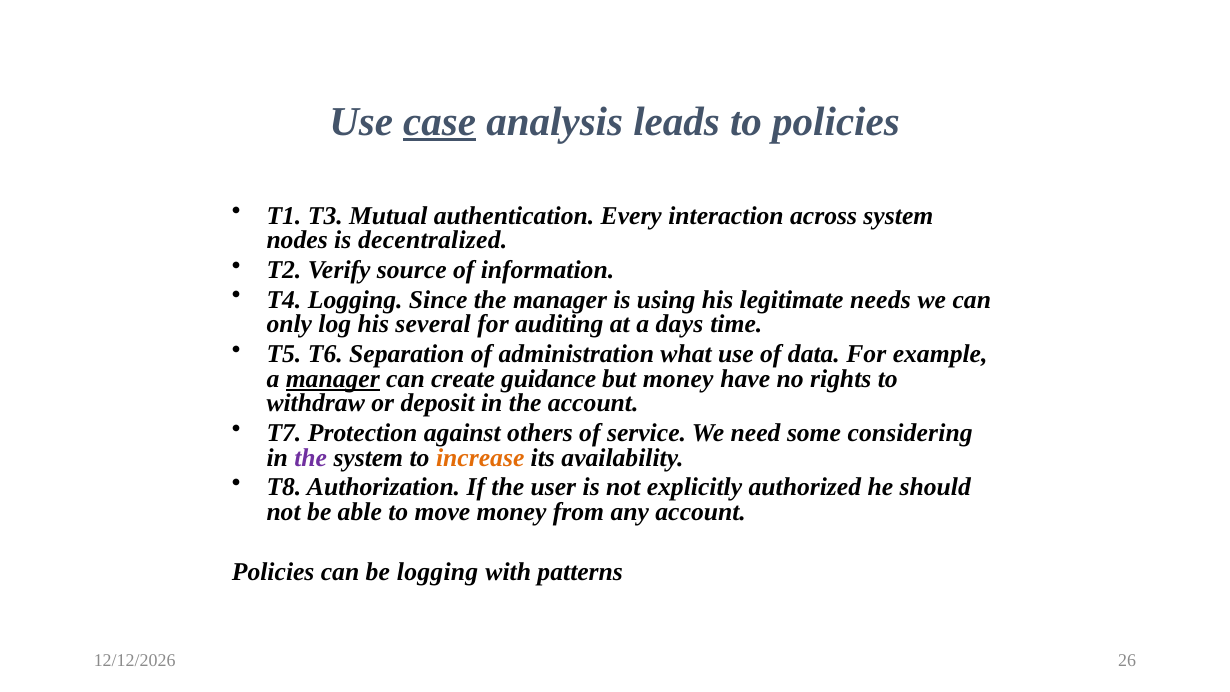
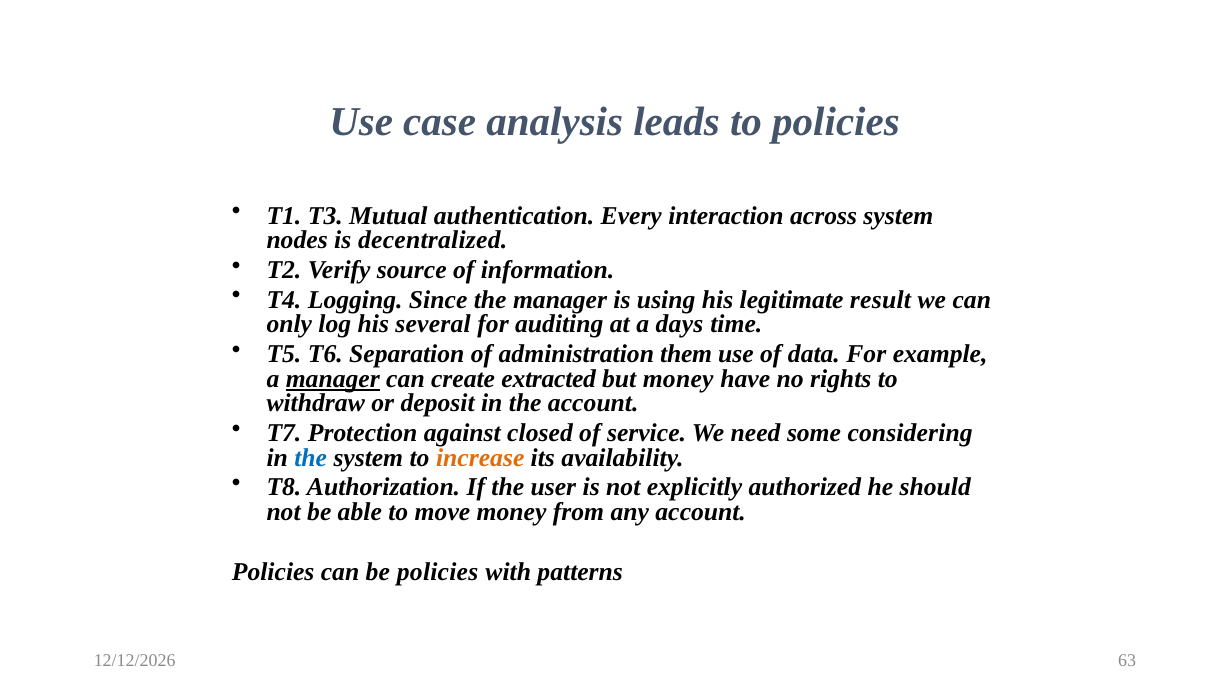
case underline: present -> none
needs: needs -> result
what: what -> them
guidance: guidance -> extracted
others: others -> closed
the at (311, 458) colour: purple -> blue
be logging: logging -> policies
26: 26 -> 63
